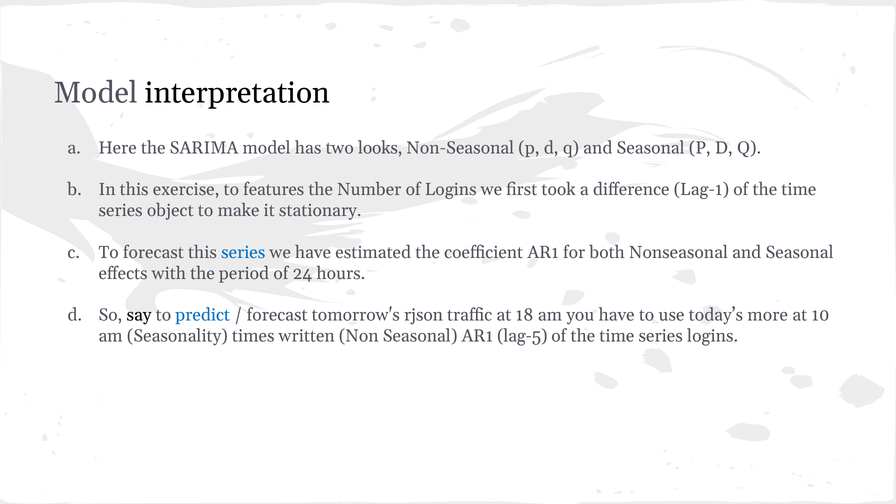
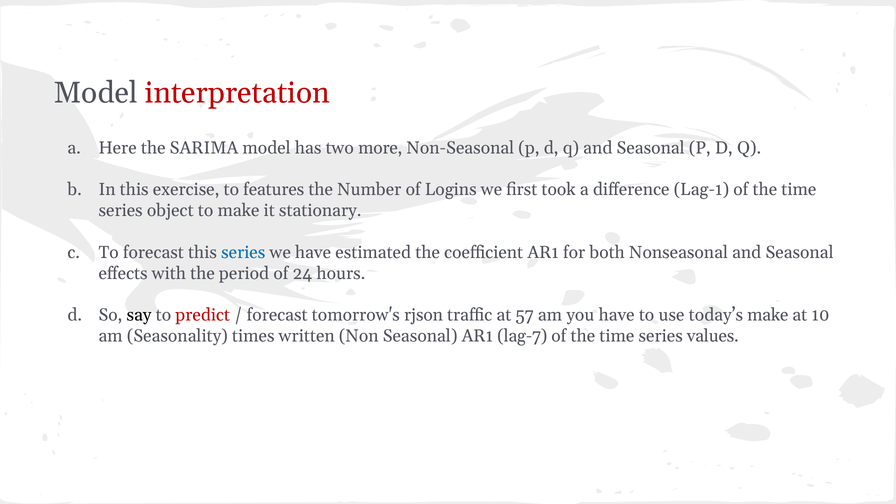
interpretation colour: black -> red
looks: looks -> more
predict colour: blue -> red
18: 18 -> 57
today’s more: more -> make
lag-5: lag-5 -> lag-7
series logins: logins -> values
